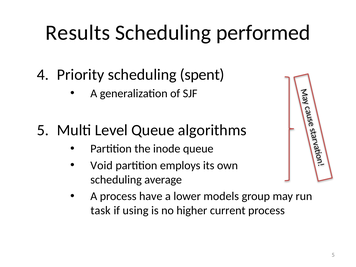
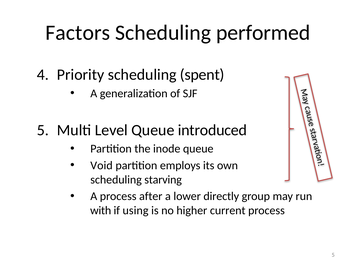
Results: Results -> Factors
algorithms: algorithms -> introduced
average: average -> starving
have: have -> after
models: models -> directly
task: task -> with
